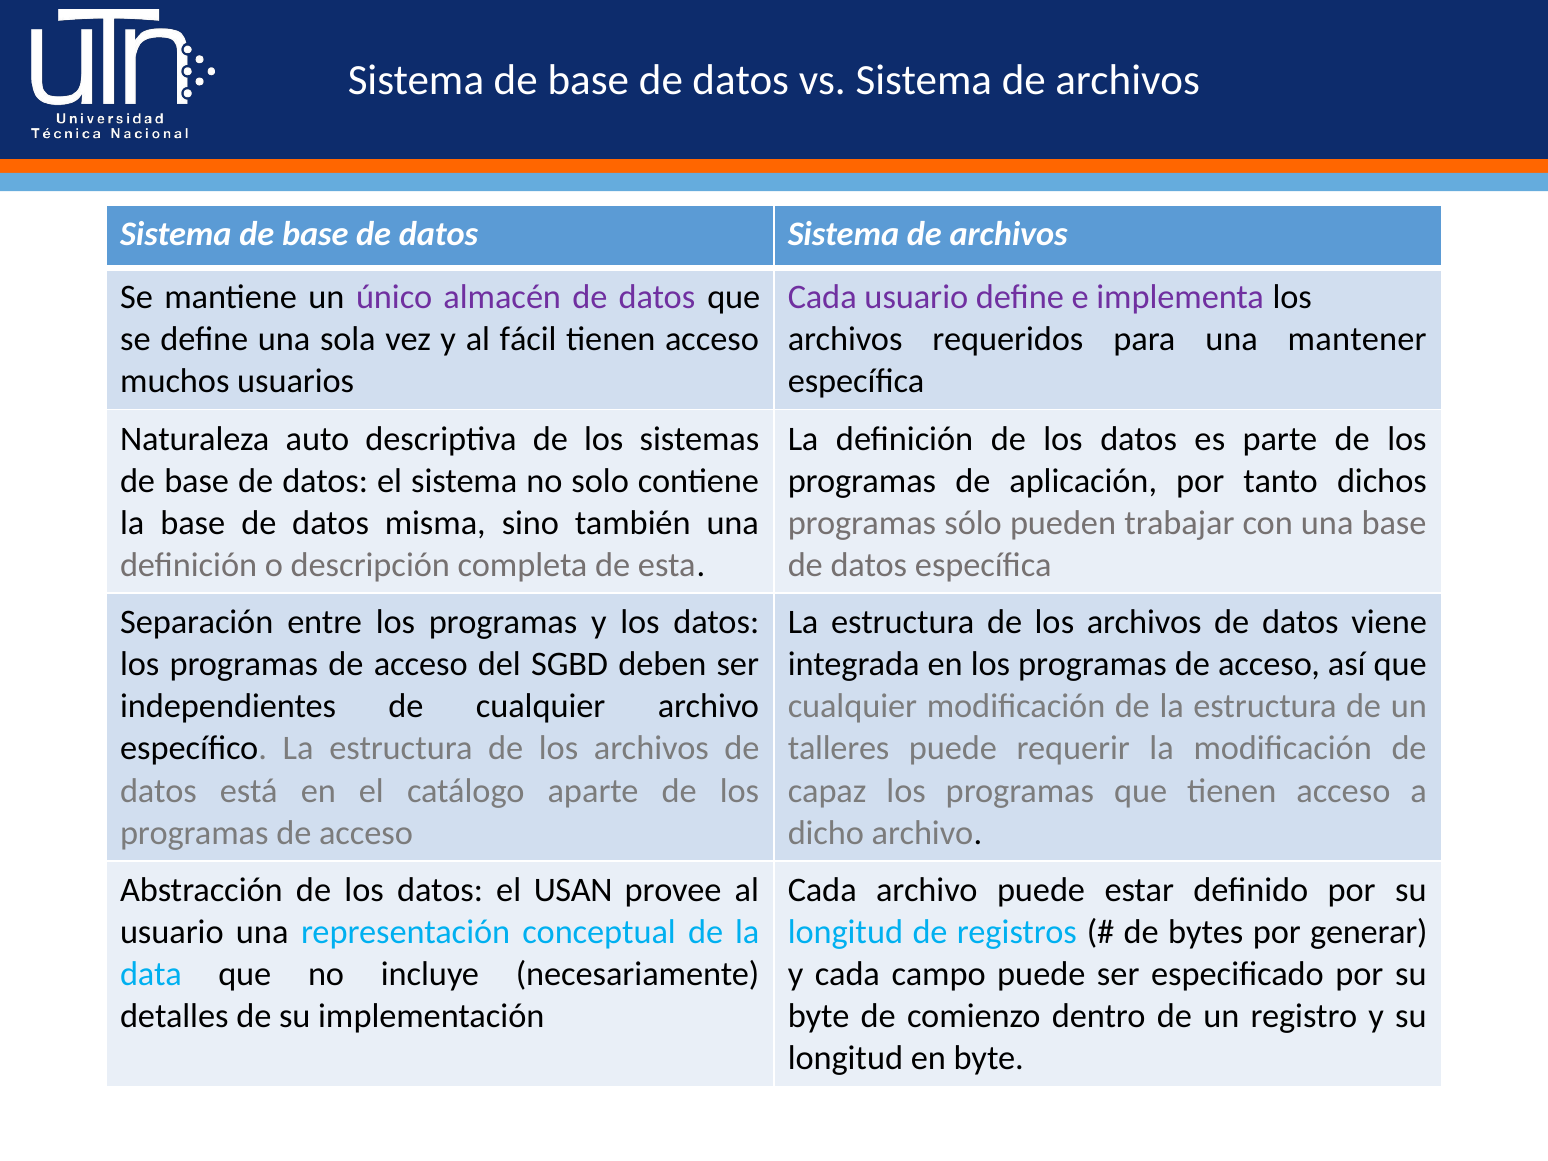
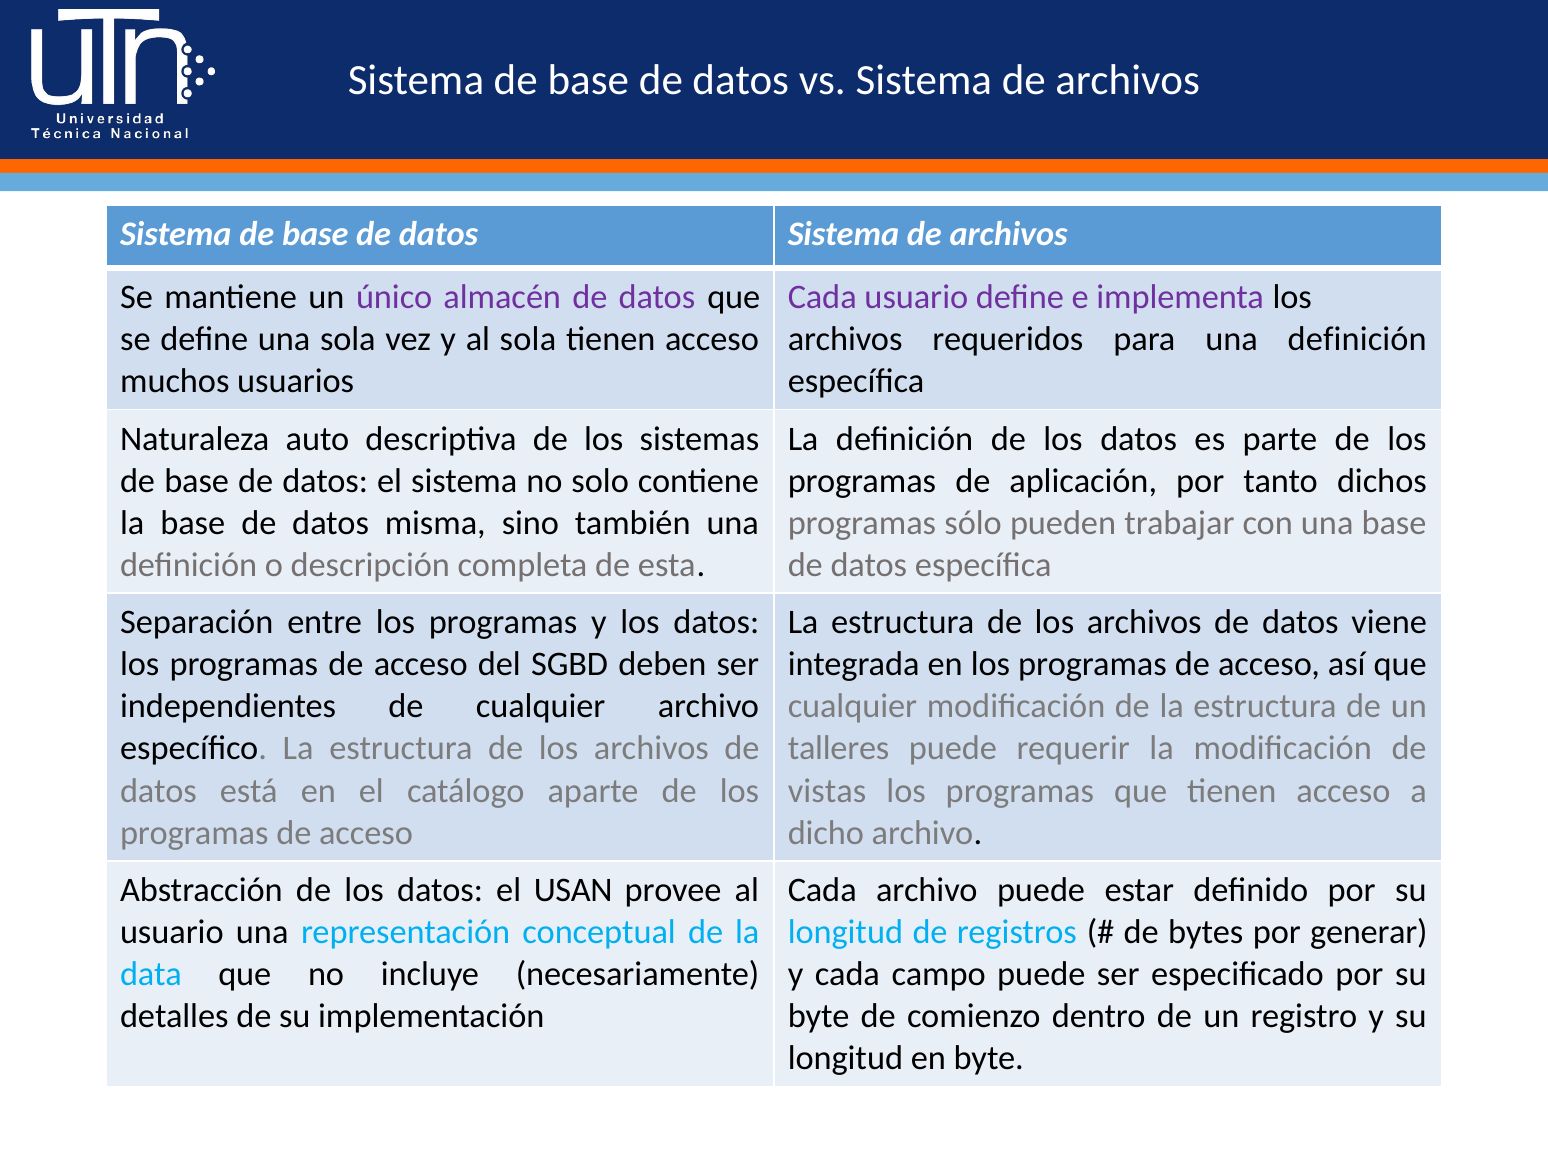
al fácil: fácil -> sola
para una mantener: mantener -> definición
capaz: capaz -> vistas
